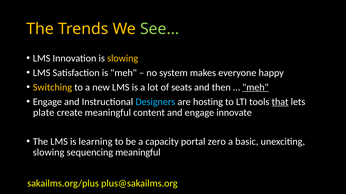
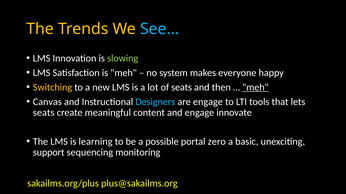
See… colour: light green -> light blue
slowing at (123, 58) colour: yellow -> light green
Engage at (47, 102): Engage -> Canvas
are hosting: hosting -> engage
that underline: present -> none
plate at (44, 113): plate -> seats
capacity: capacity -> possible
slowing at (49, 153): slowing -> support
sequencing meaningful: meaningful -> monitoring
